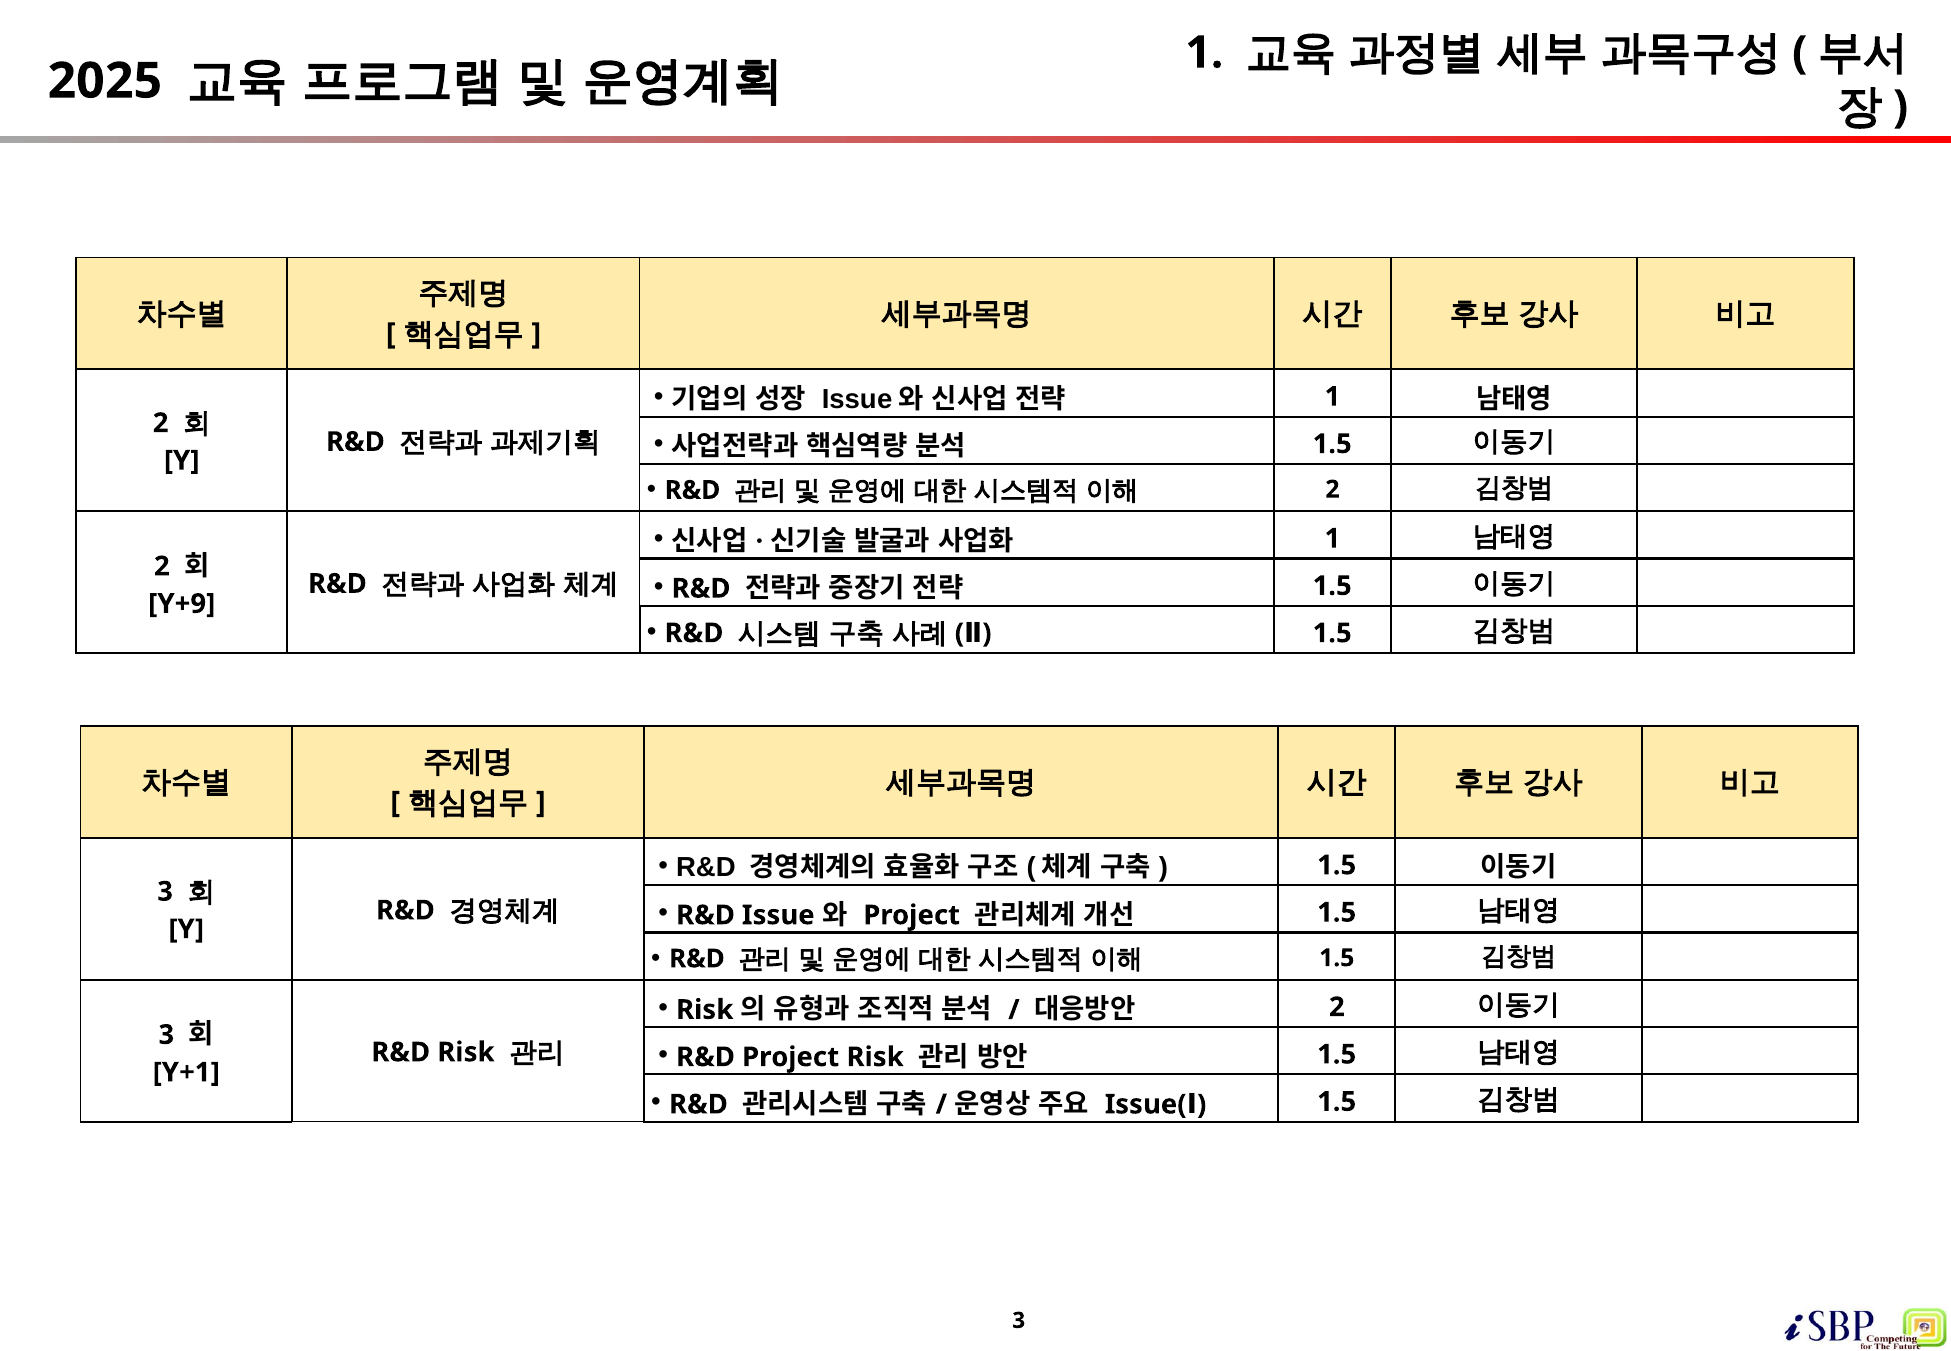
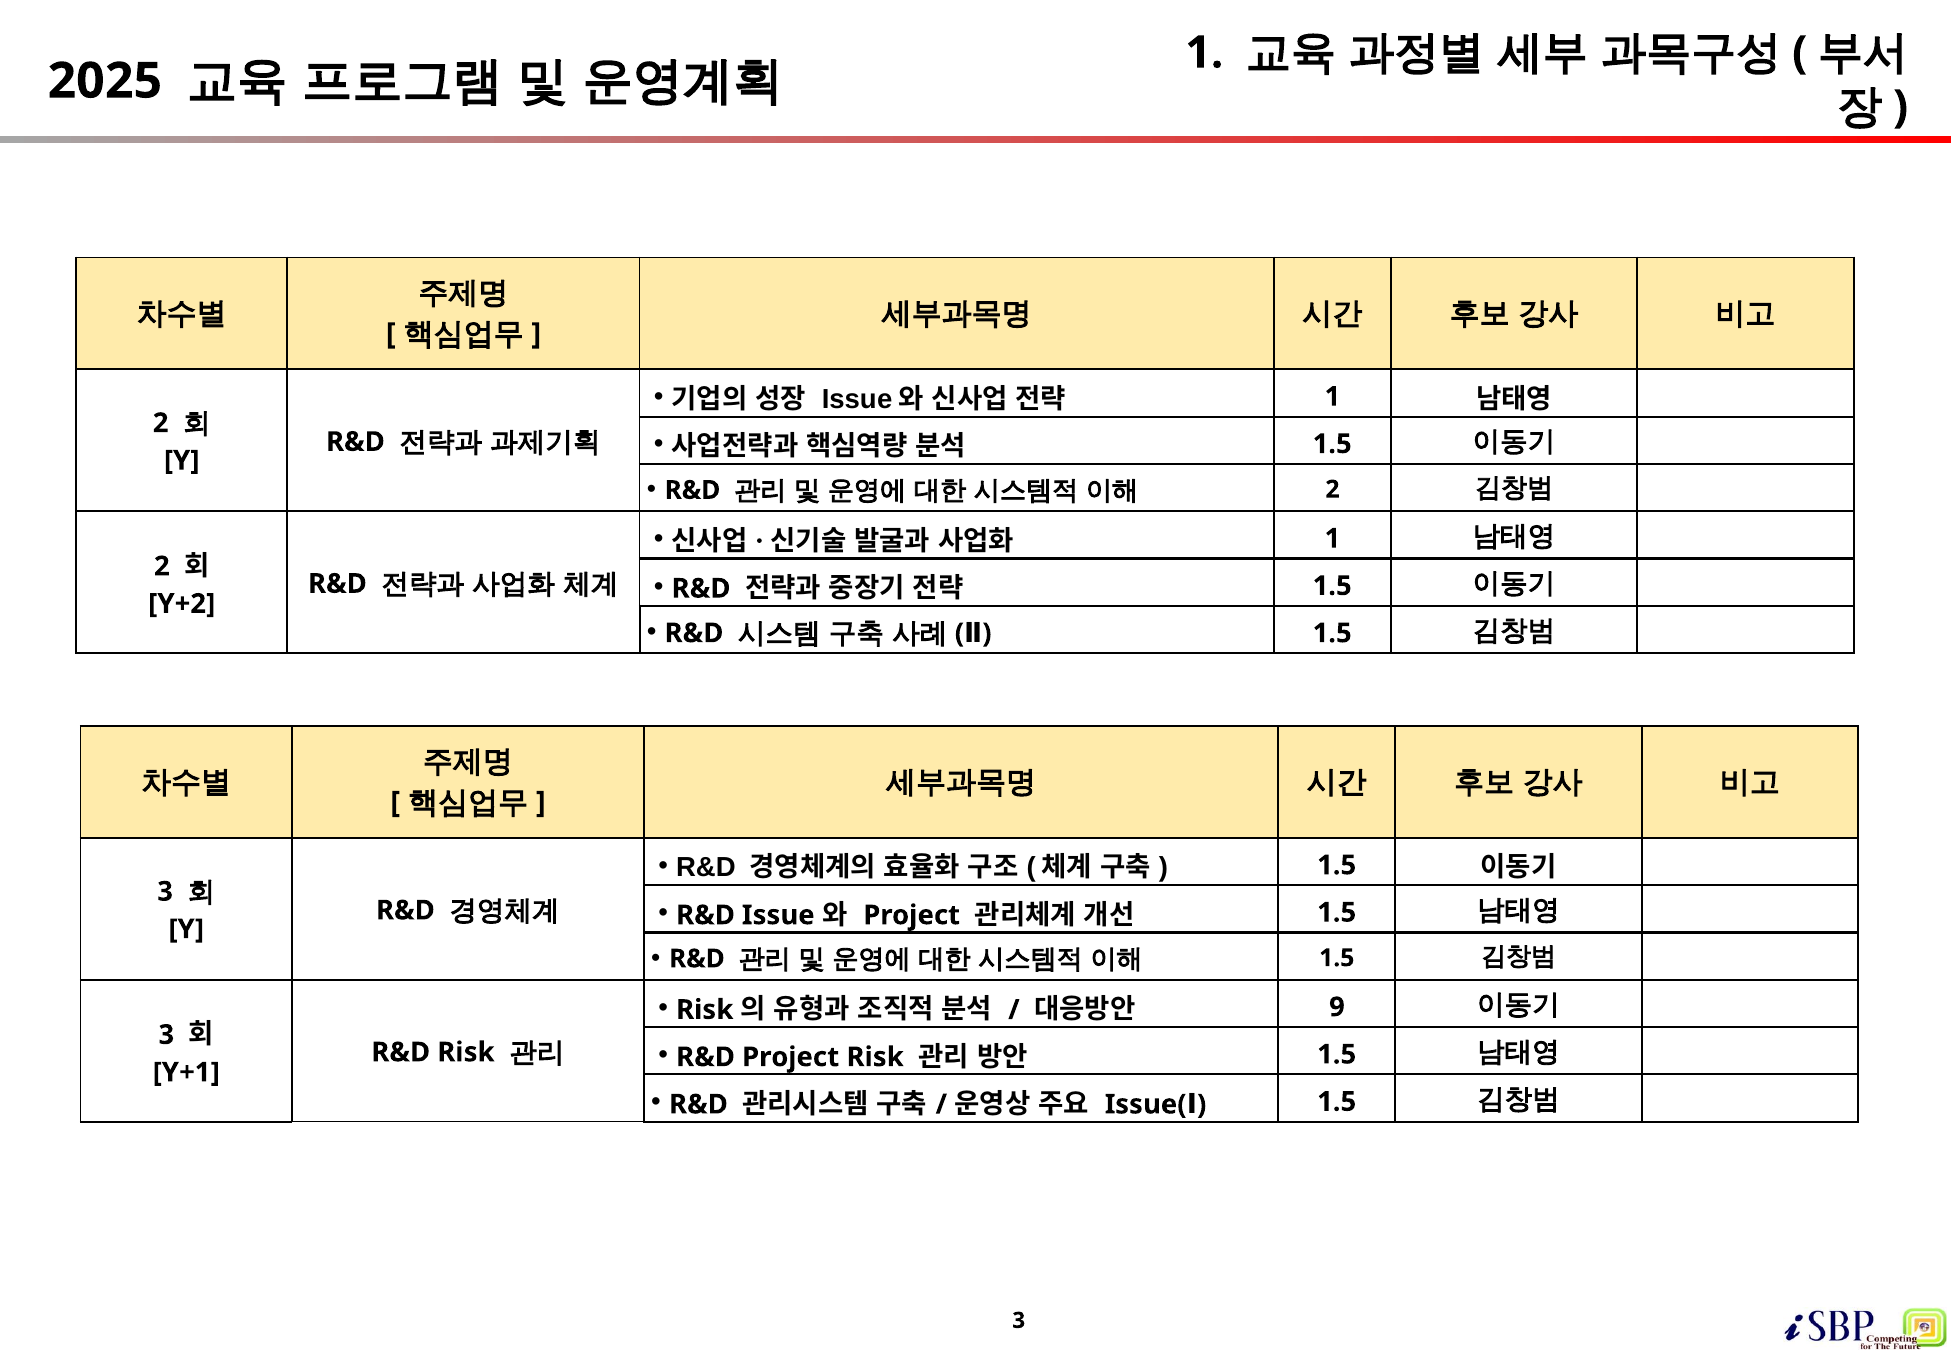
Y+9: Y+9 -> Y+2
2 at (1337, 1007): 2 -> 9
